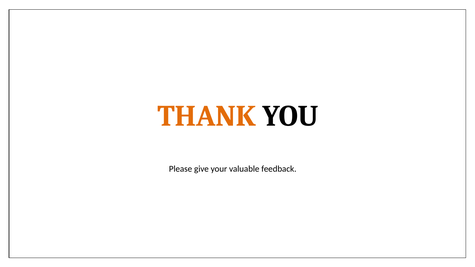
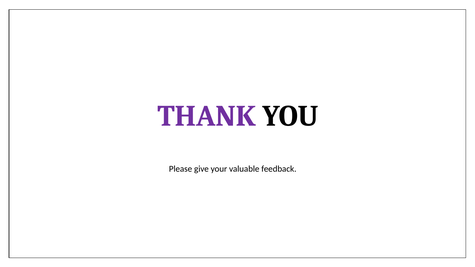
THANK colour: orange -> purple
